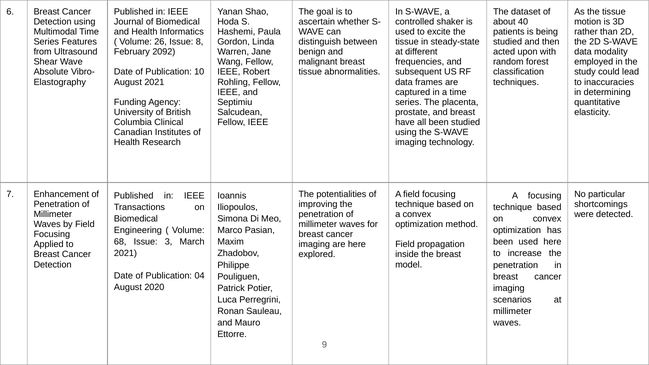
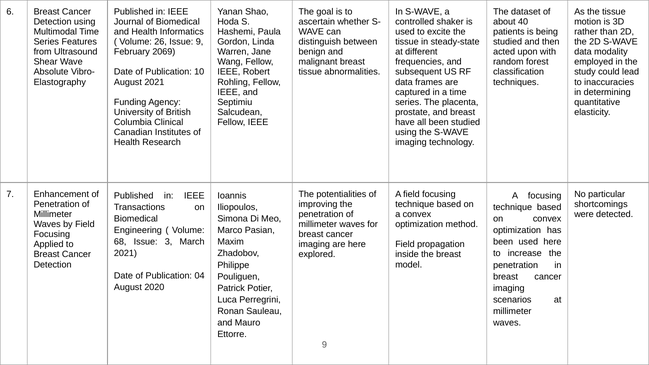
Issue 8: 8 -> 9
2092: 2092 -> 2069
